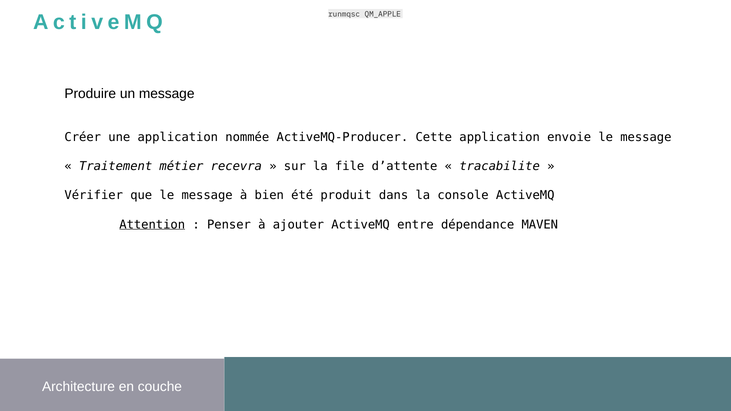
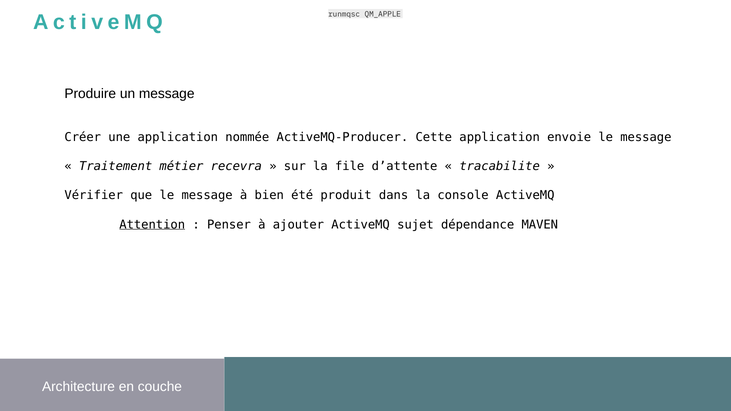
entre: entre -> sujet
